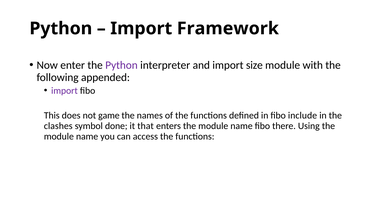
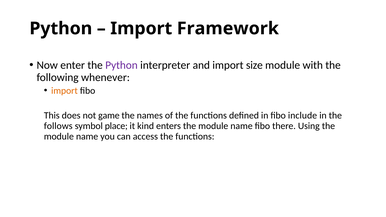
appended: appended -> whenever
import at (64, 91) colour: purple -> orange
clashes: clashes -> follows
done: done -> place
that: that -> kind
